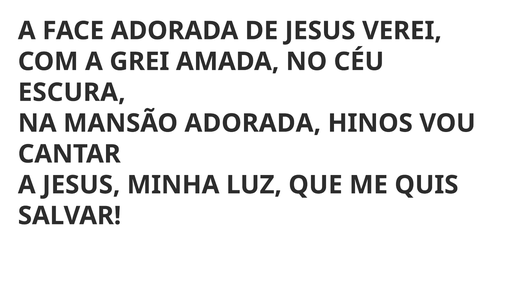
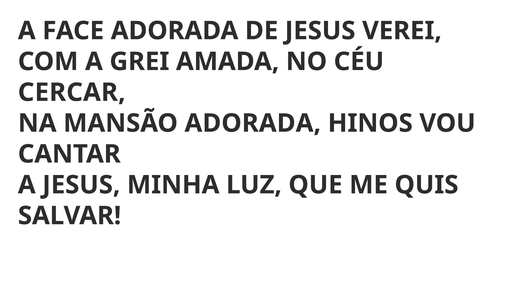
ESCURA: ESCURA -> CERCAR
